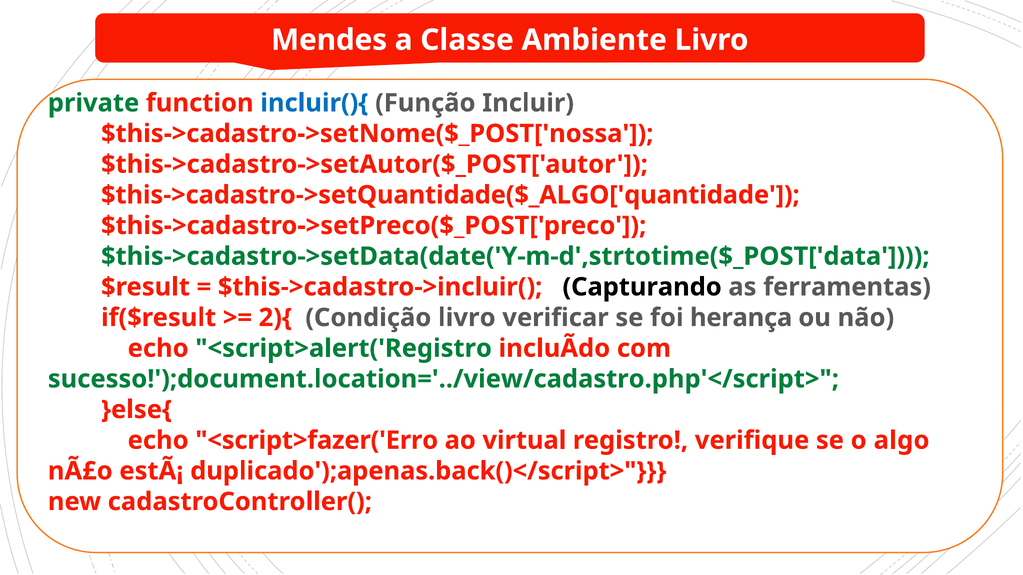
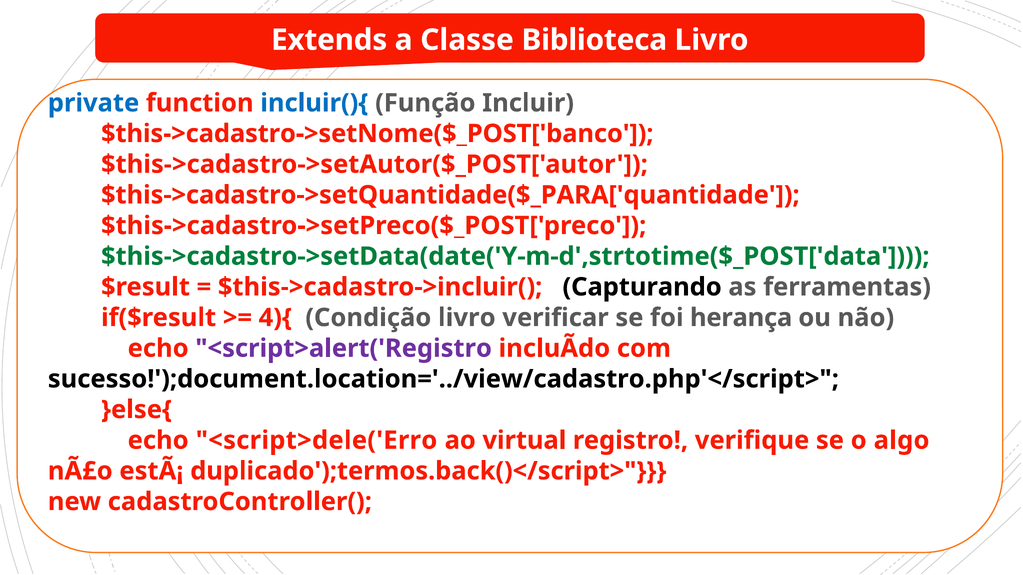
Mendes: Mendes -> Extends
Ambiente: Ambiente -> Biblioteca
private colour: green -> blue
$this->cadastro->setNome($_POST['nossa: $this->cadastro->setNome($_POST['nossa -> $this->cadastro->setNome($_POST['banco
$this->cadastro->setQuantidade($_ALGO['quantidade: $this->cadastro->setQuantidade($_ALGO['quantidade -> $this->cadastro->setQuantidade($_PARA['quantidade
2){: 2){ -> 4){
<script>alert('Registro colour: green -> purple
sucesso!');document.location='../view/cadastro.php'</script> colour: green -> black
<script>fazer('Erro: <script>fazer('Erro -> <script>dele('Erro
duplicado');apenas.back()</script>: duplicado');apenas.back()</script> -> duplicado');termos.back()</script>
